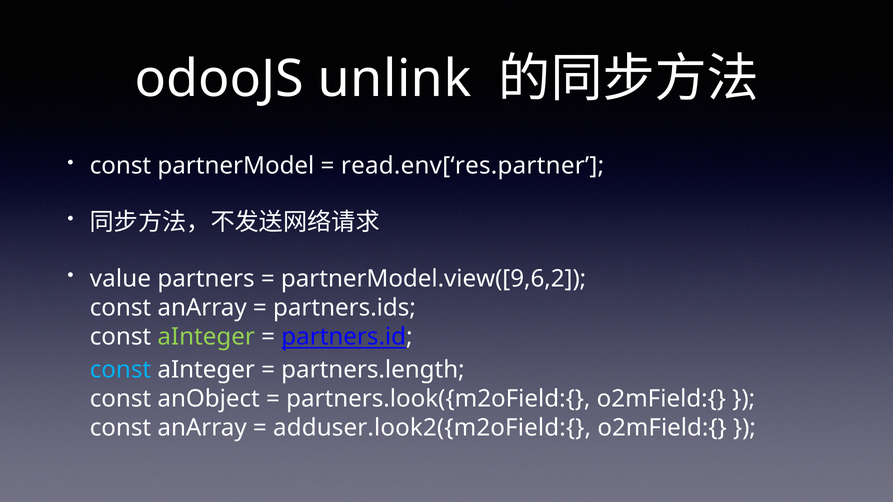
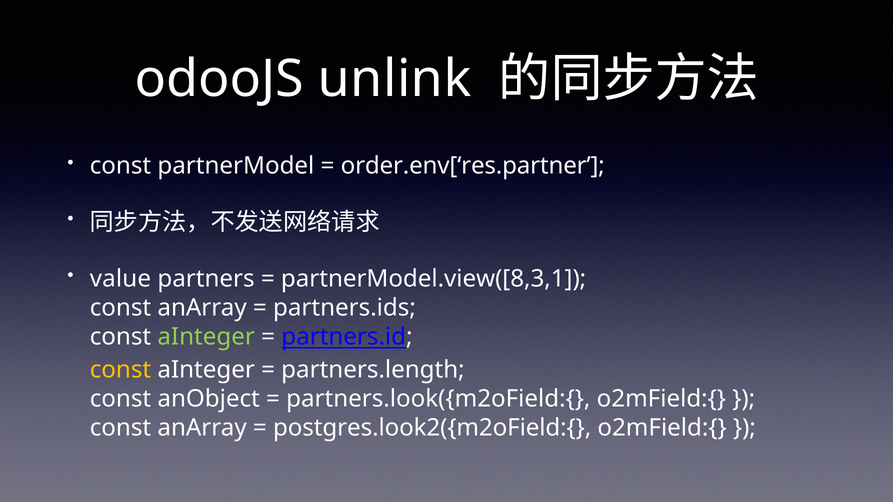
read.env[‘res.partner: read.env[‘res.partner -> order.env[‘res.partner
partnerModel.view([9,6,2: partnerModel.view([9,6,2 -> partnerModel.view([8,3,1
const at (120, 370) colour: light blue -> yellow
adduser.look2({m2oField:{: adduser.look2({m2oField:{ -> postgres.look2({m2oField:{
